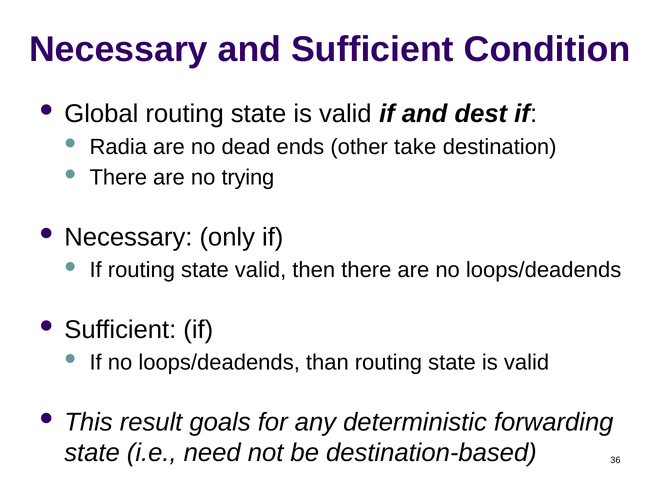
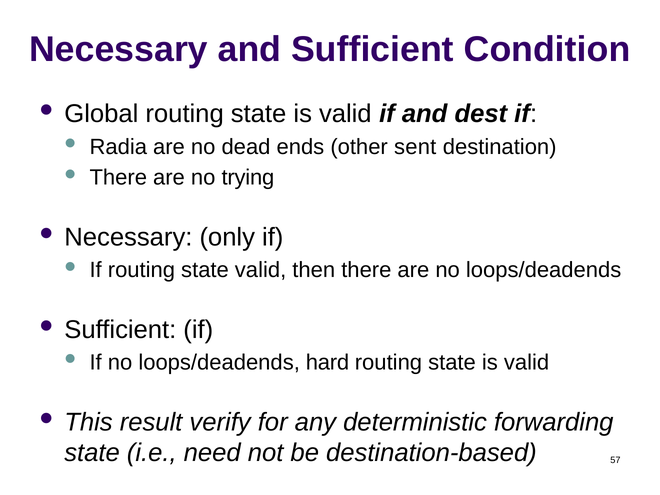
take: take -> sent
than: than -> hard
goals: goals -> verify
36: 36 -> 57
